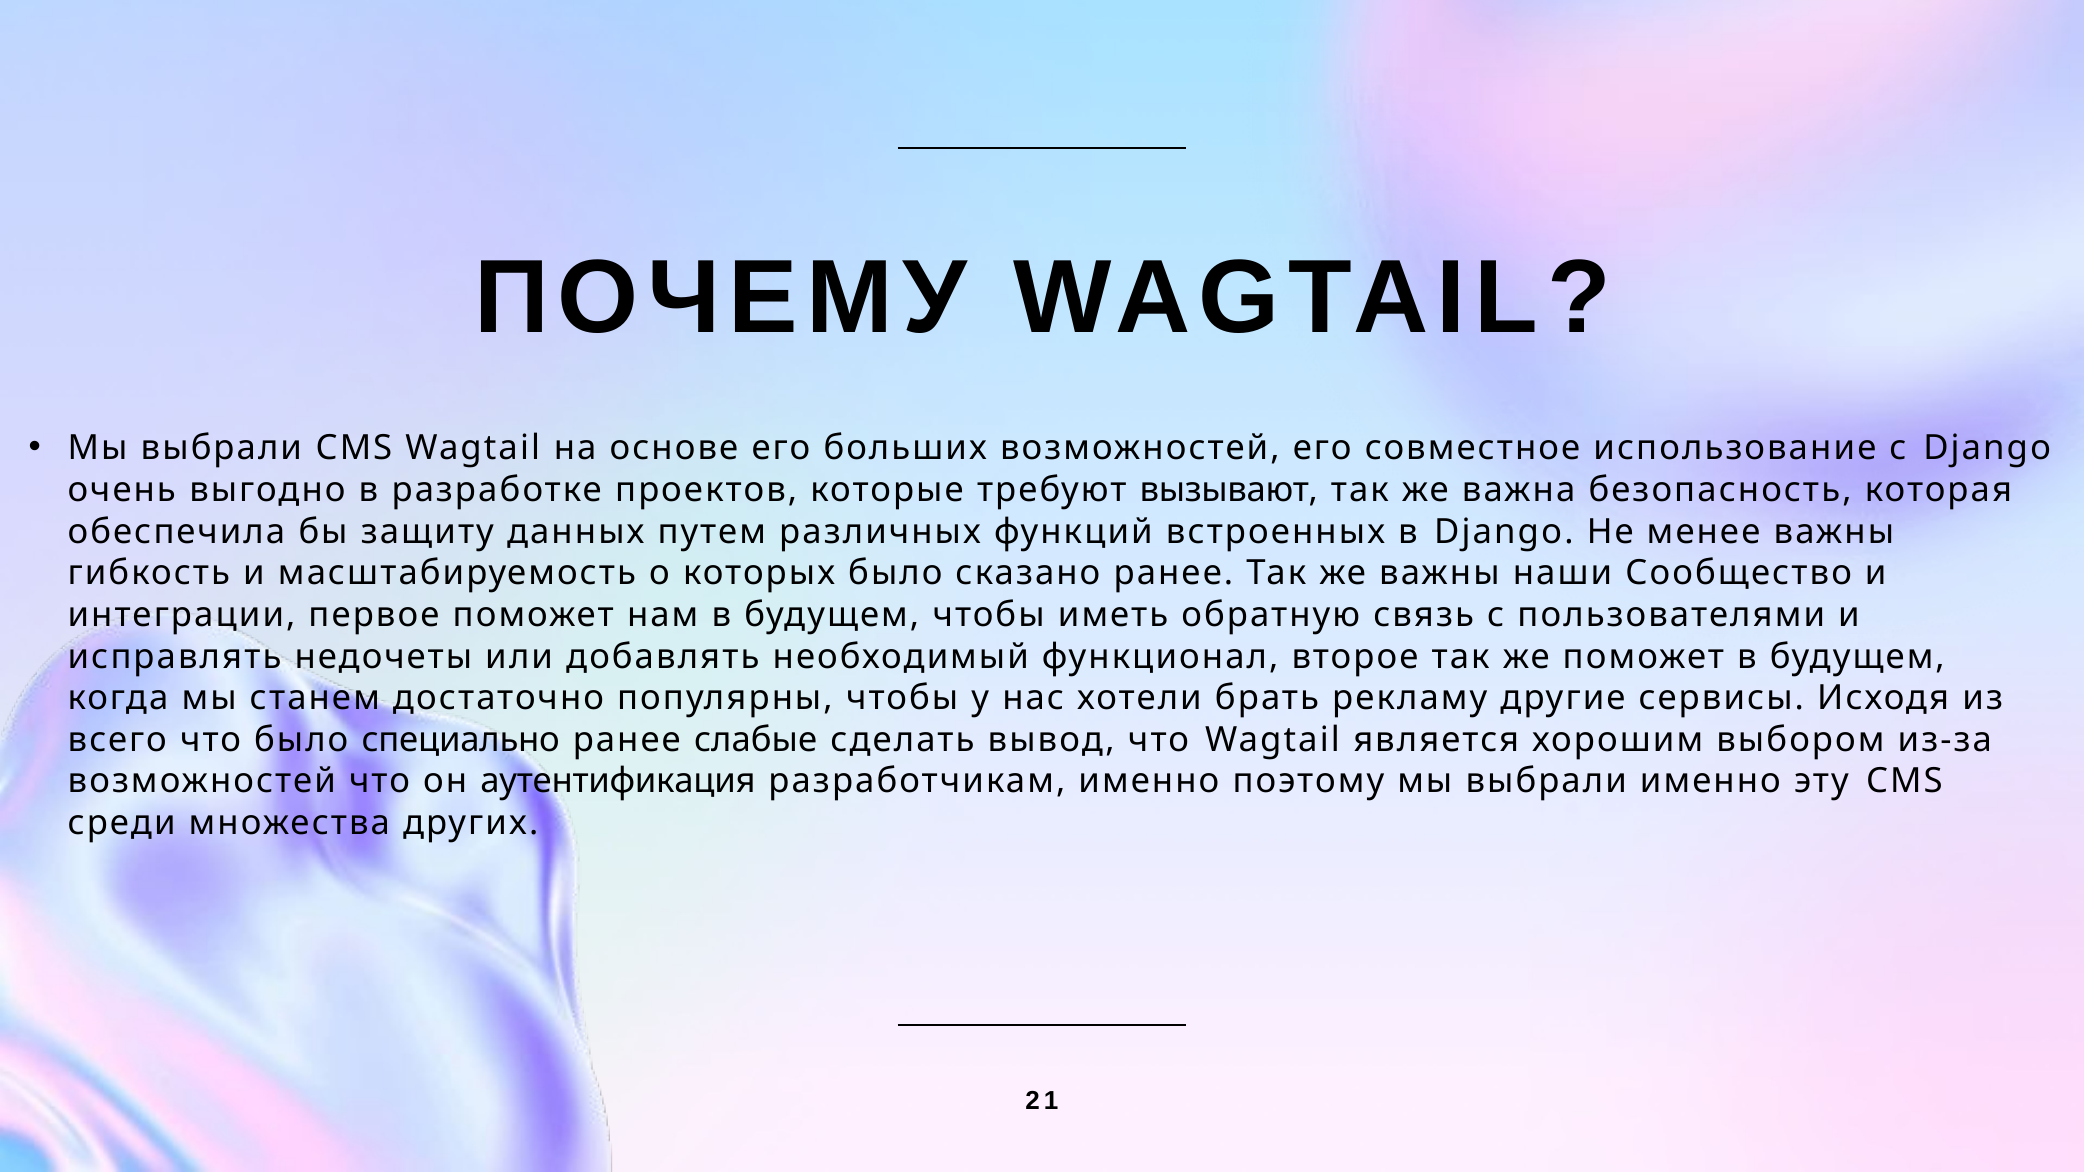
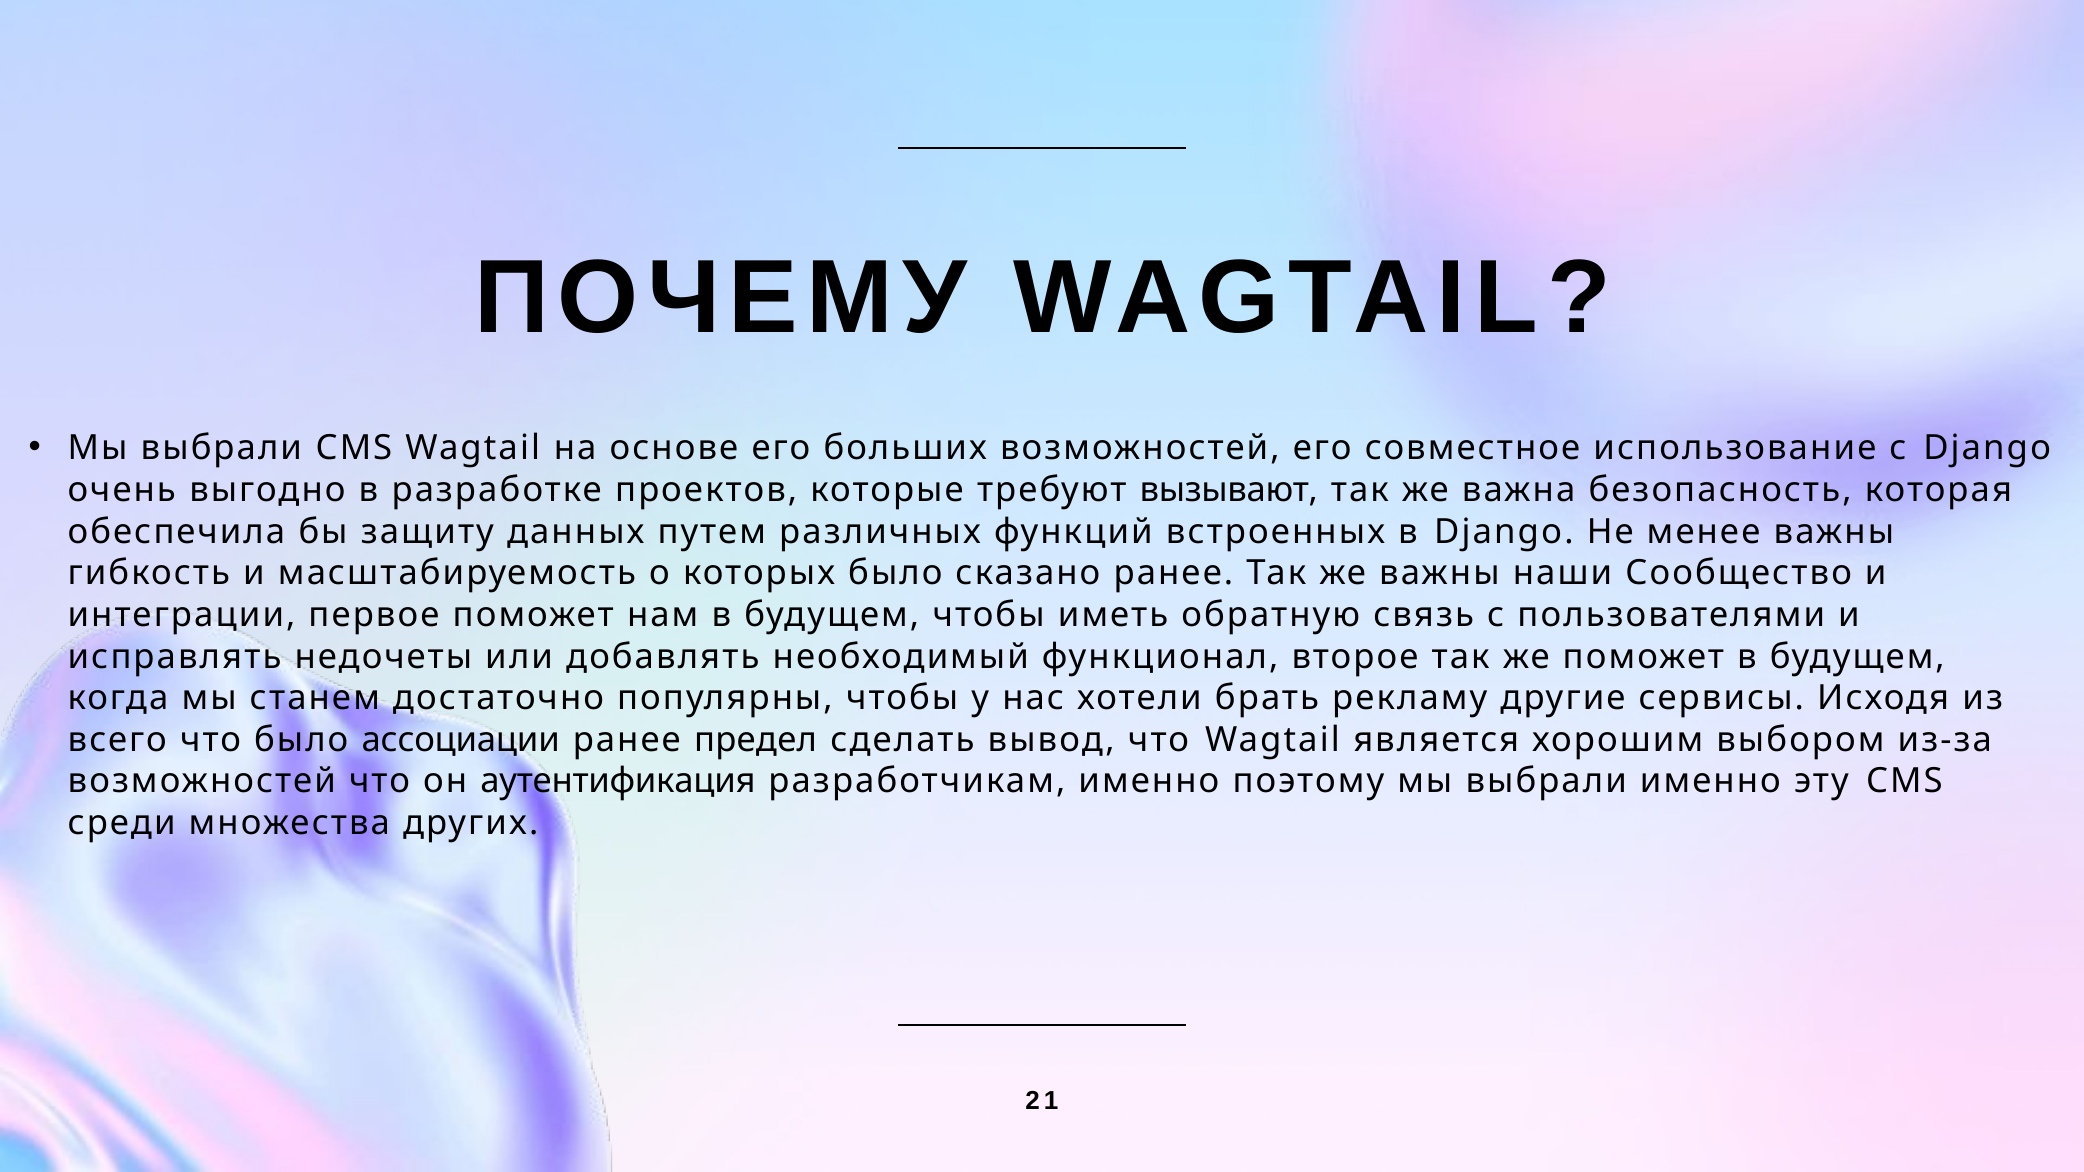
специально: специально -> ассоциации
слабые: слабые -> предел
